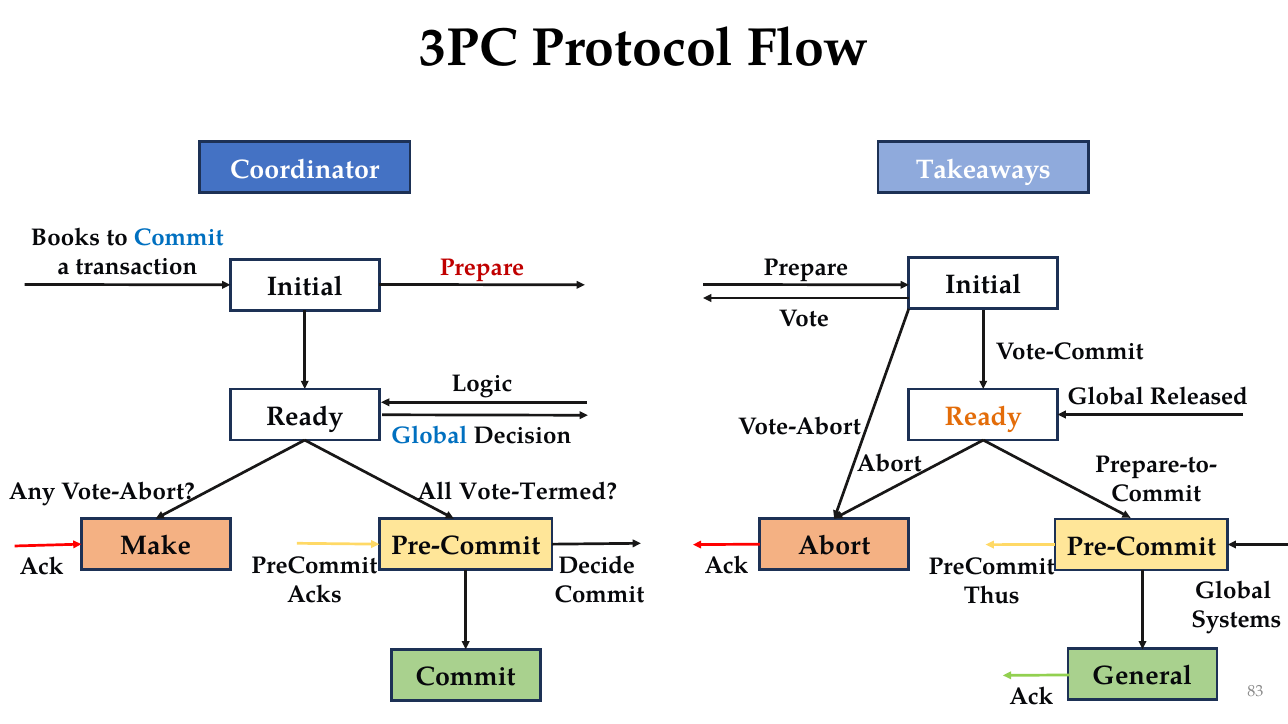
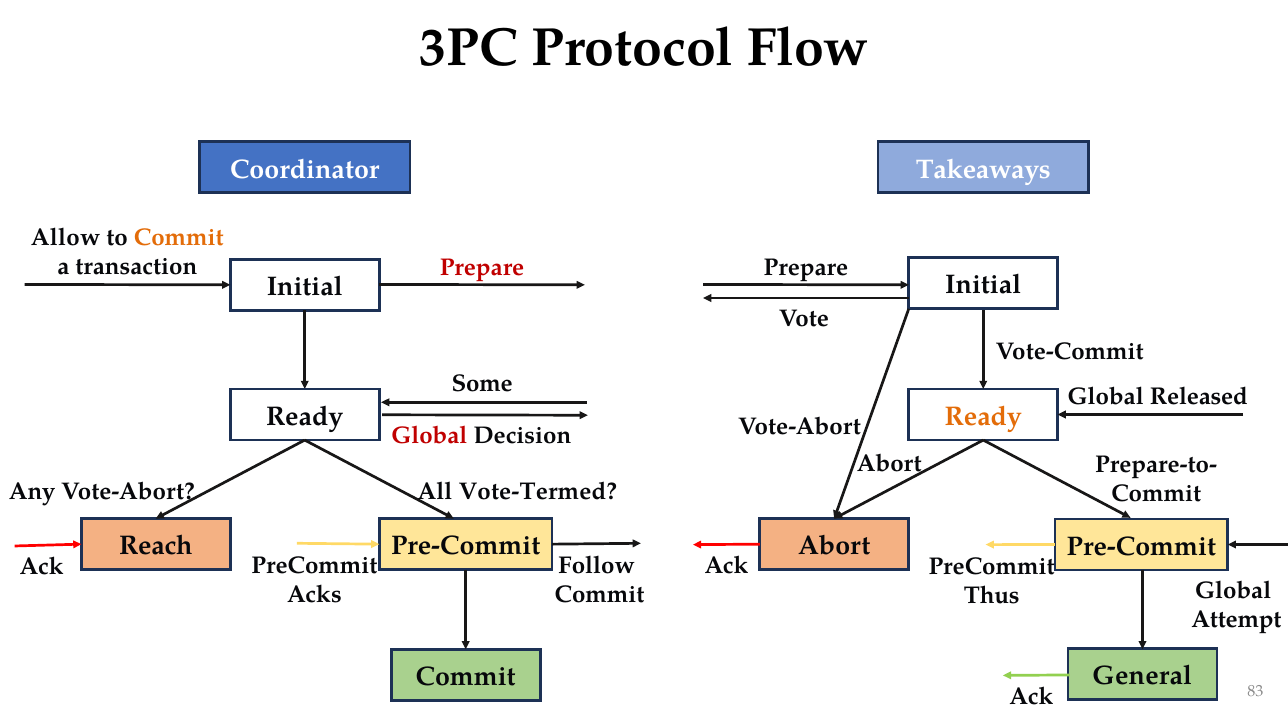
Books: Books -> Allow
Commit at (179, 237) colour: blue -> orange
Logic: Logic -> Some
Global at (429, 436) colour: blue -> red
Make: Make -> Reach
Decide: Decide -> Follow
Systems: Systems -> Attempt
